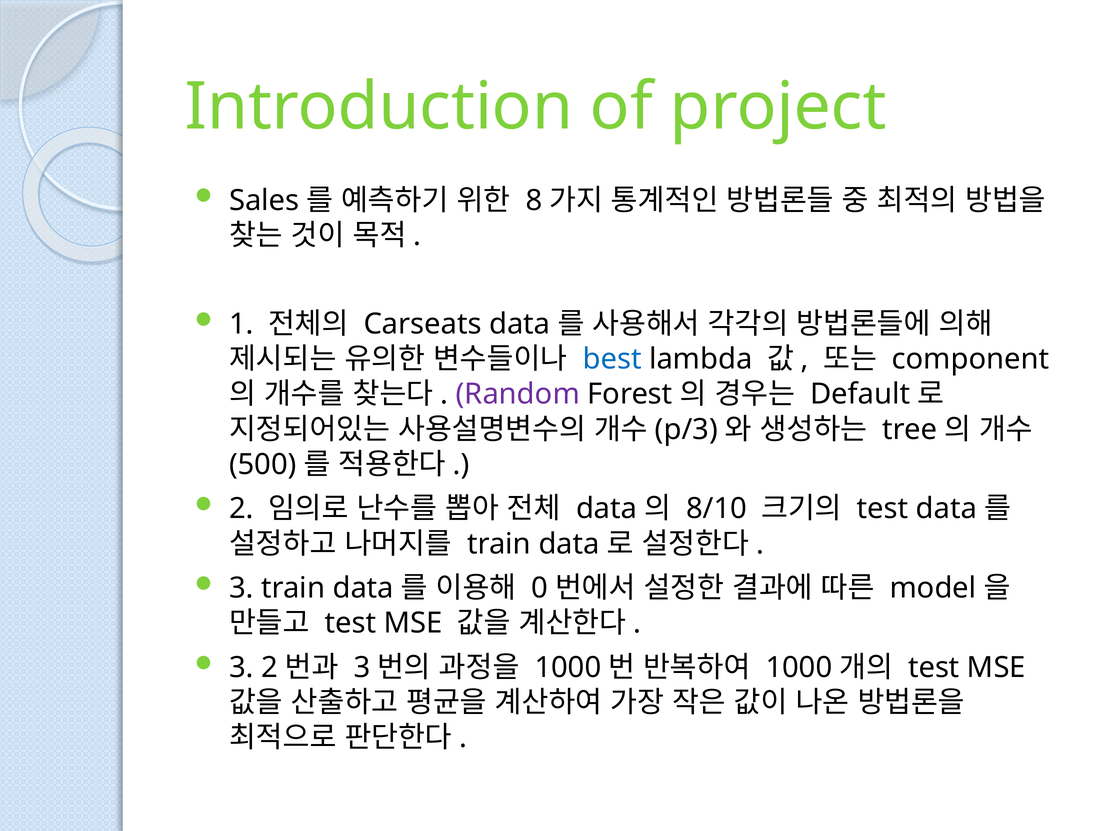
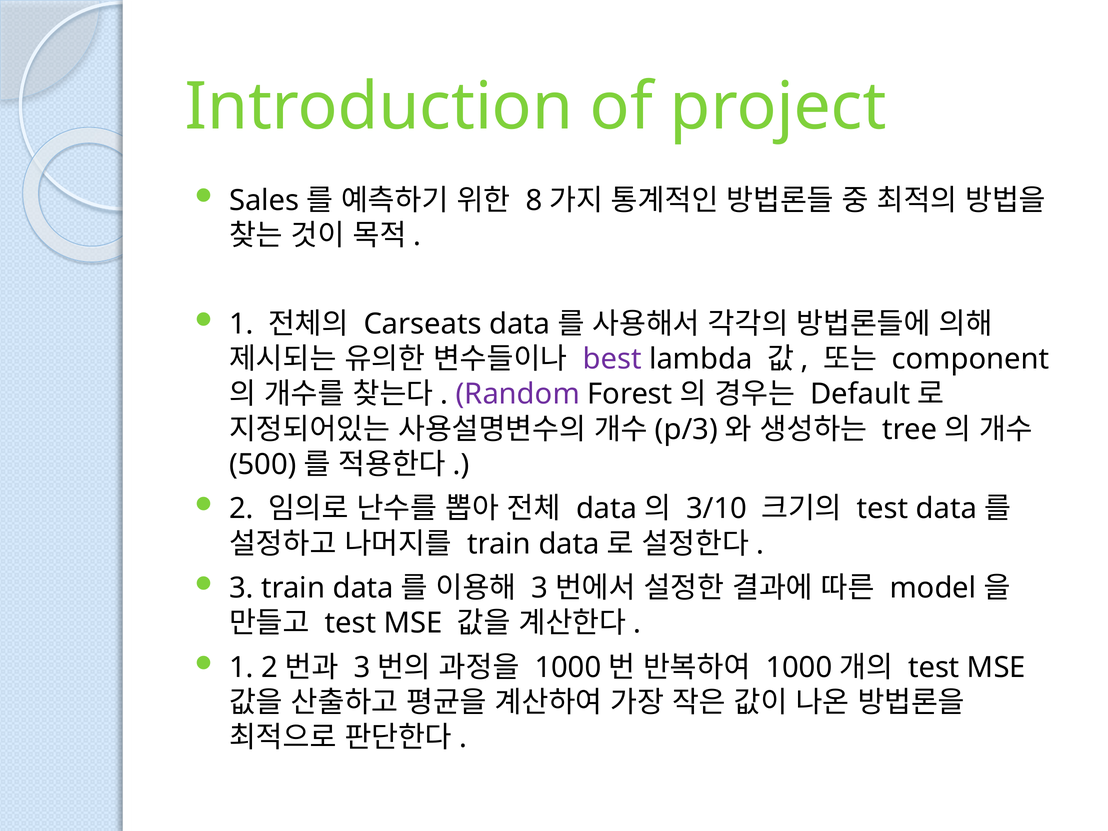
best colour: blue -> purple
8/10: 8/10 -> 3/10
0 at (540, 588): 0 -> 3
3 at (241, 668): 3 -> 1
